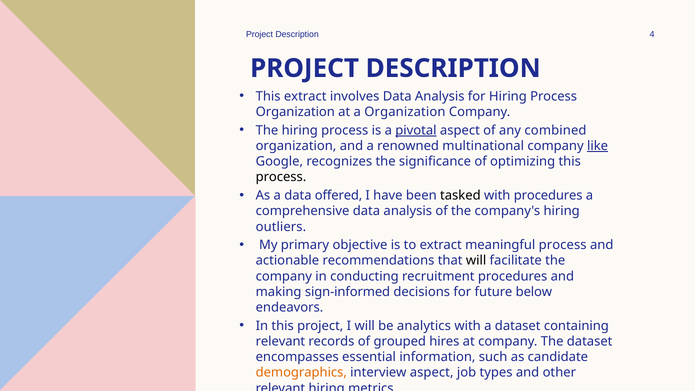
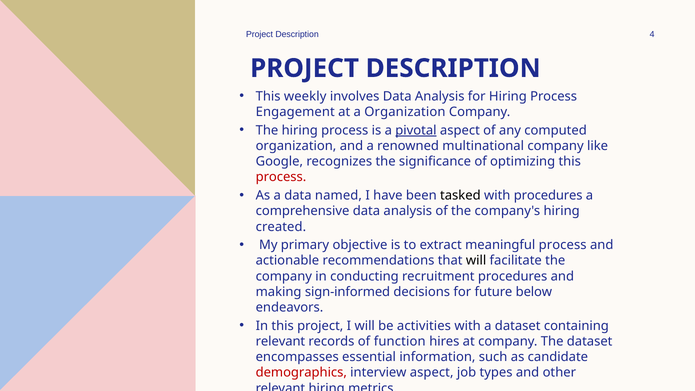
This extract: extract -> weekly
Organization at (295, 112): Organization -> Engagement
combined: combined -> computed
like underline: present -> none
process at (281, 177) colour: black -> red
offered: offered -> named
outliers: outliers -> created
analytics: analytics -> activities
grouped: grouped -> function
demographics colour: orange -> red
